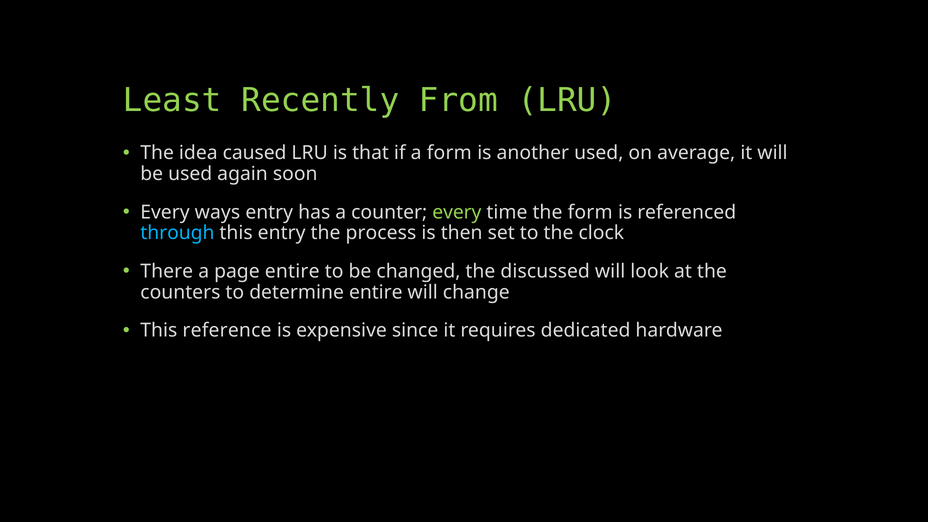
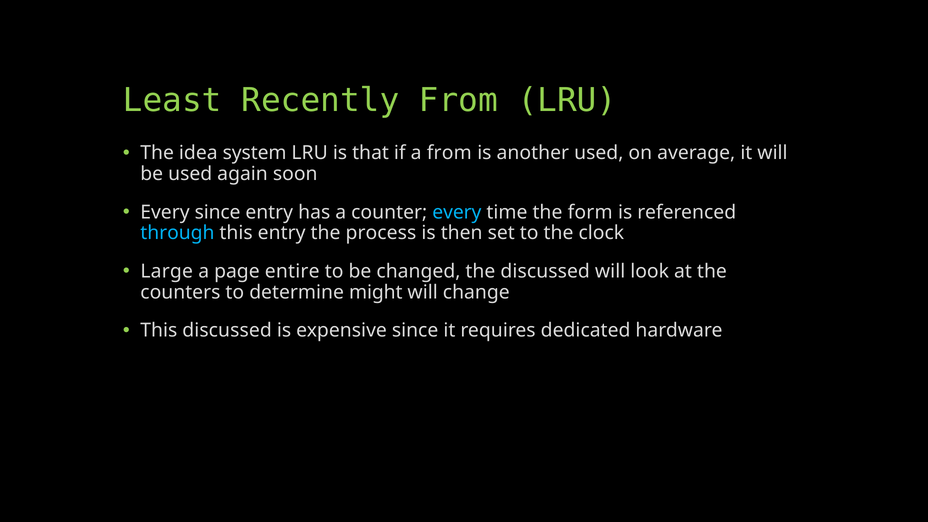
caused: caused -> system
a form: form -> from
Every ways: ways -> since
every at (457, 212) colour: light green -> light blue
There: There -> Large
determine entire: entire -> might
This reference: reference -> discussed
